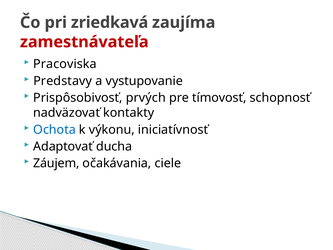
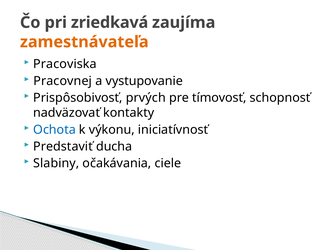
zamestnávateľa colour: red -> orange
Predstavy: Predstavy -> Pracovnej
Adaptovať: Adaptovať -> Predstaviť
Záujem: Záujem -> Slabiny
